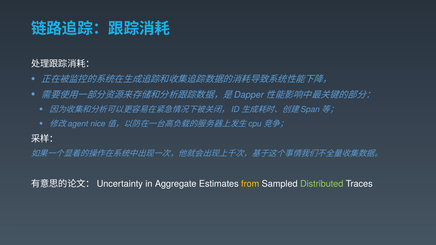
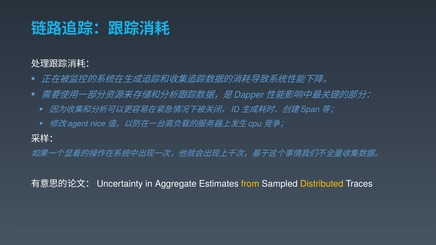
Distributed colour: light green -> yellow
